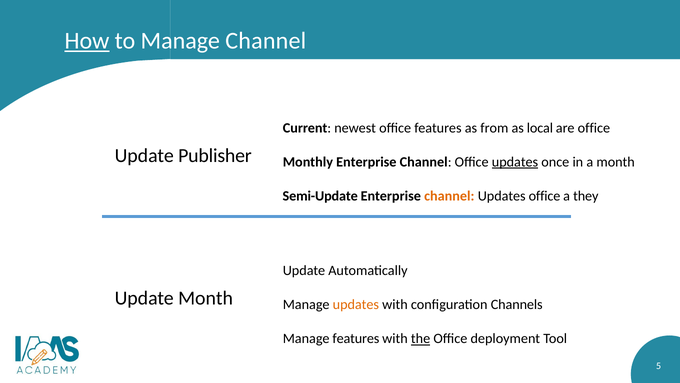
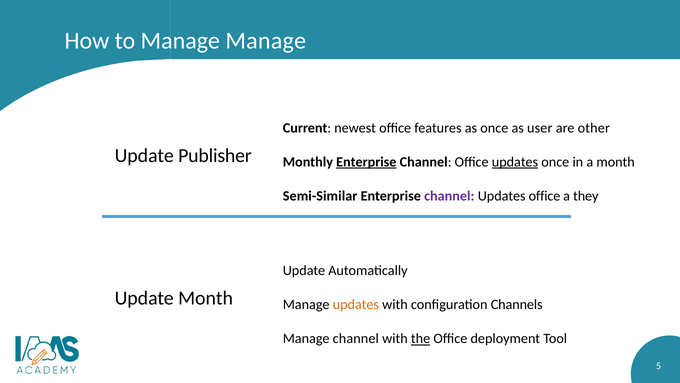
How underline: present -> none
Manage Channel: Channel -> Manage
as from: from -> once
local: local -> user
are office: office -> other
Enterprise at (366, 162) underline: none -> present
Semi-Update: Semi-Update -> Semi-Similar
channel at (449, 196) colour: orange -> purple
Manage features: features -> channel
